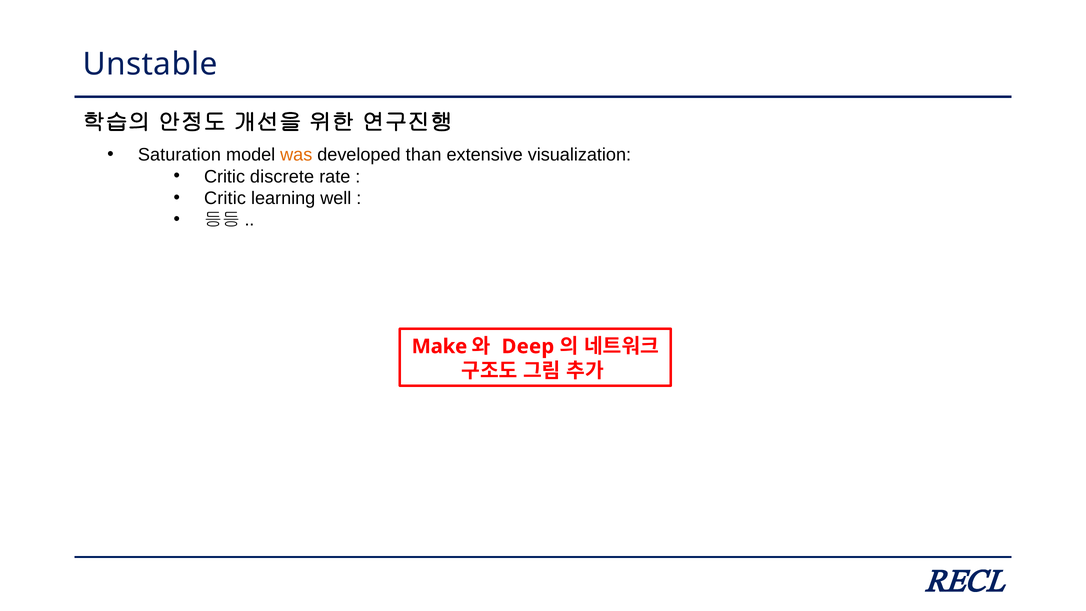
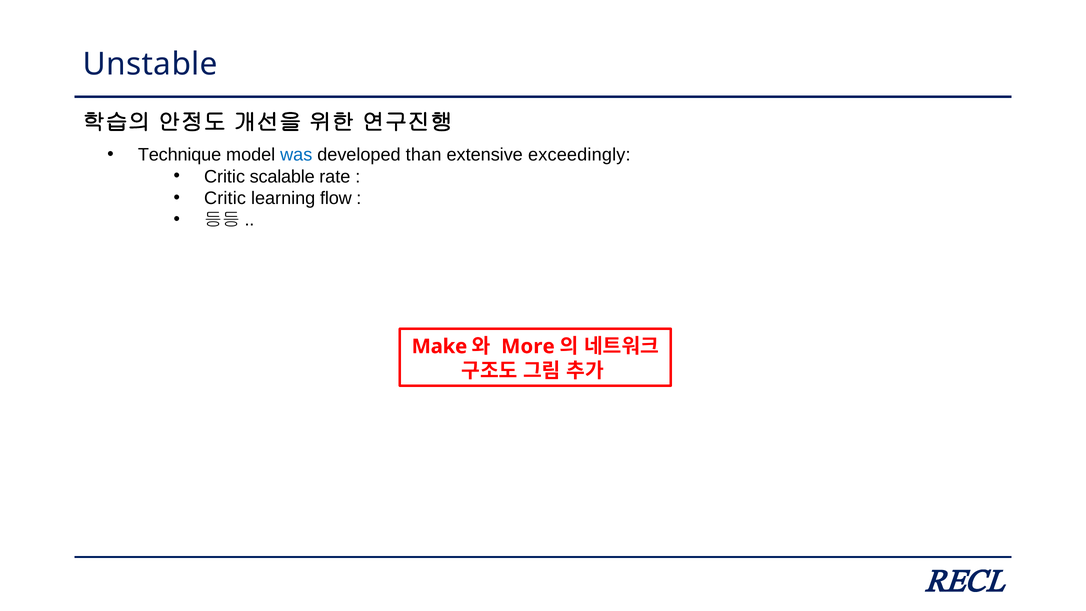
Saturation: Saturation -> Technique
was colour: orange -> blue
visualization: visualization -> exceedingly
discrete: discrete -> scalable
well: well -> flow
Deep: Deep -> More
